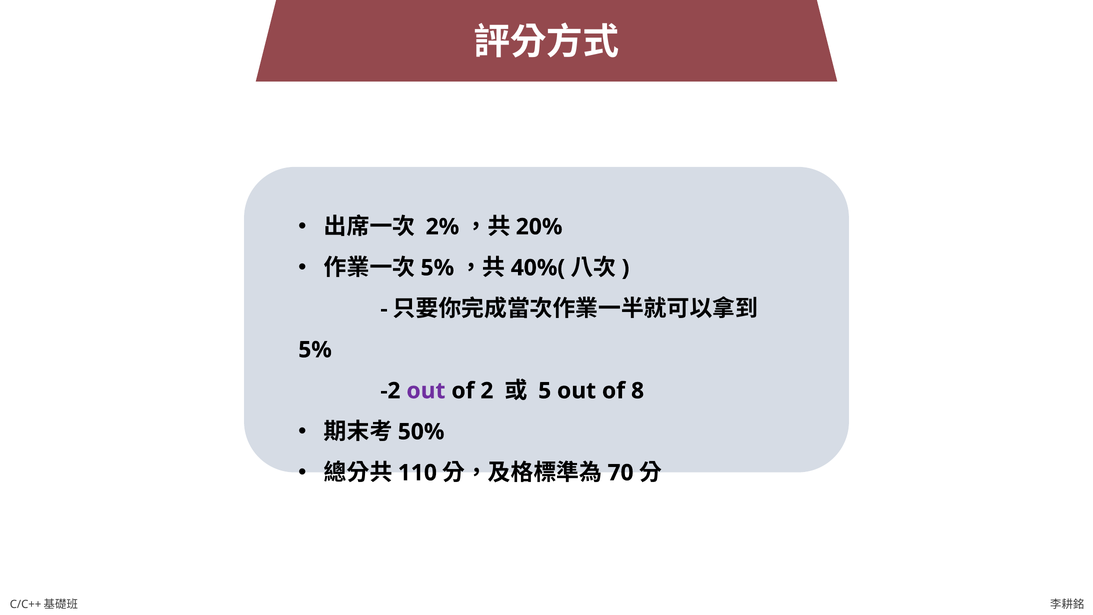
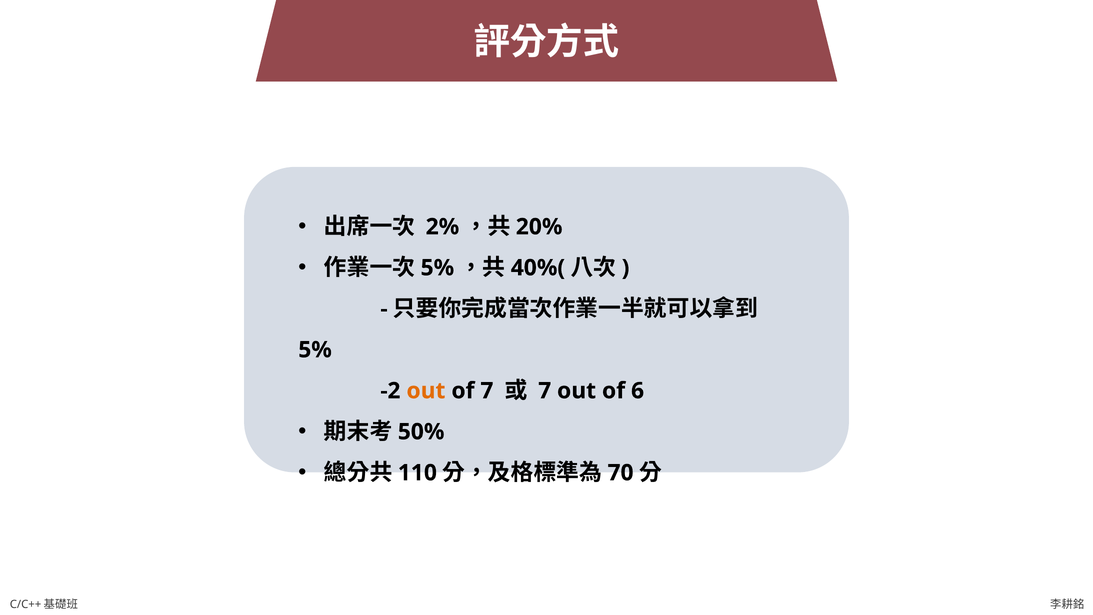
out at (426, 391) colour: purple -> orange
of 2: 2 -> 7
5 at (545, 391): 5 -> 7
8: 8 -> 6
